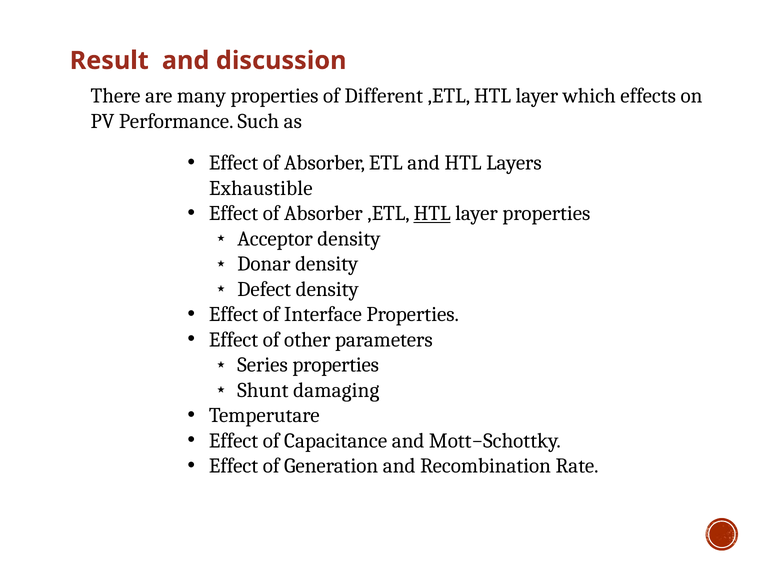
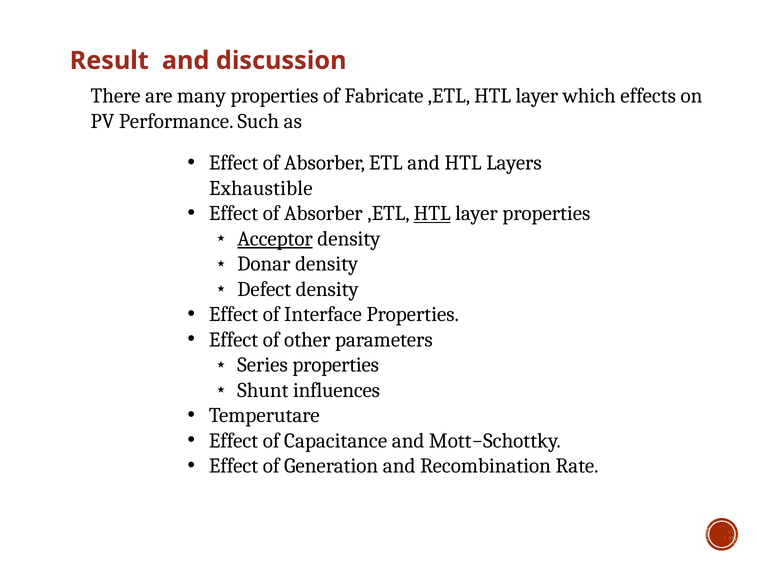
Different: Different -> Fabricate
Acceptor underline: none -> present
damaging: damaging -> influences
